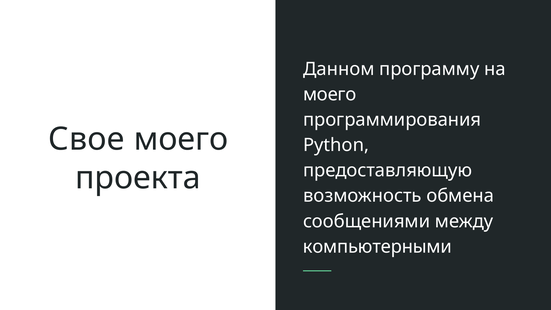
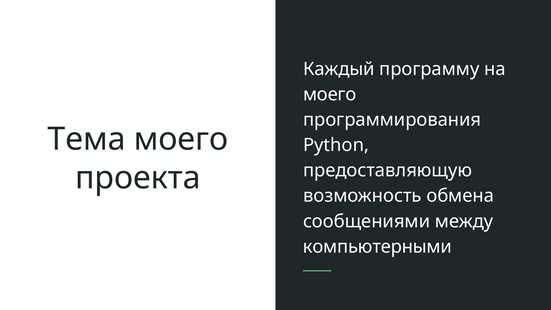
Данном: Данном -> Каждый
Свое: Свое -> Тема
